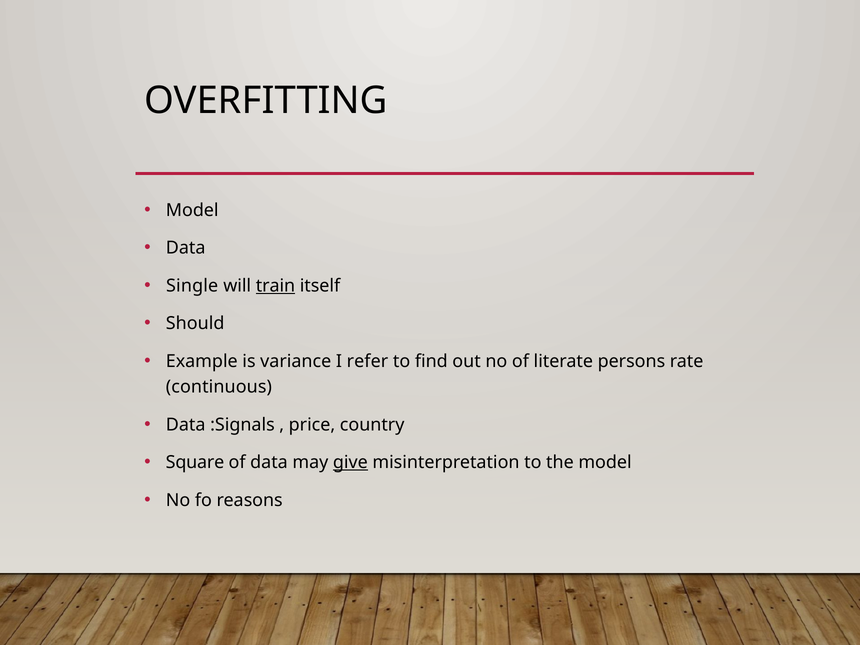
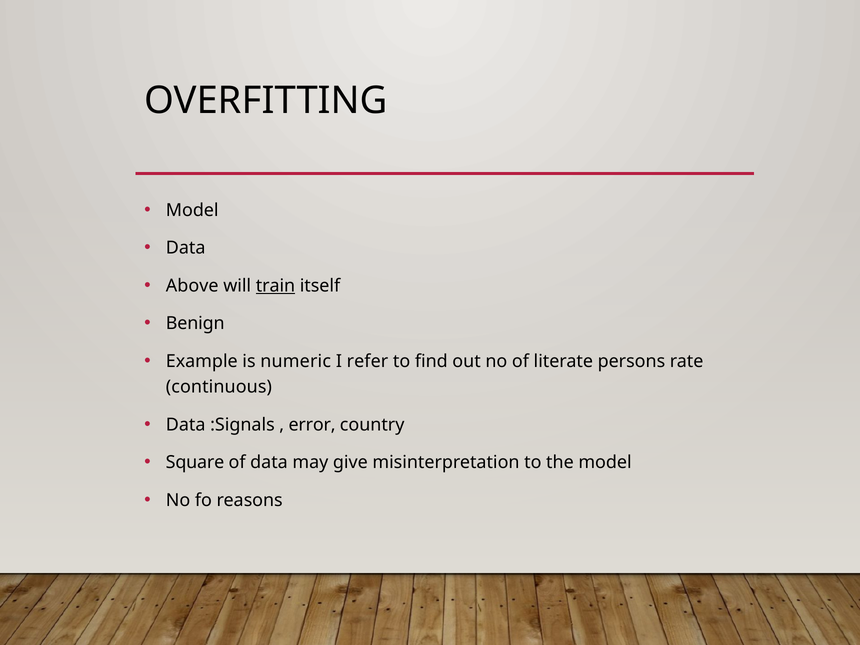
Single: Single -> Above
Should: Should -> Benign
variance: variance -> numeric
price: price -> error
give underline: present -> none
